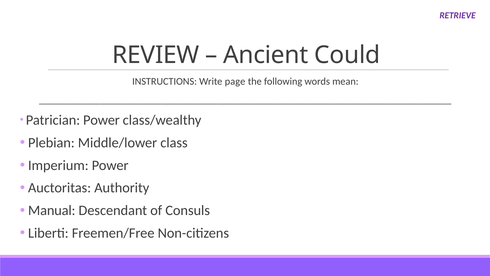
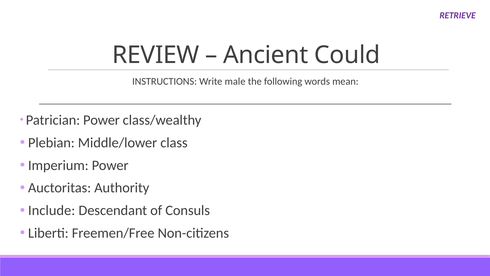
page: page -> male
Manual: Manual -> Include
